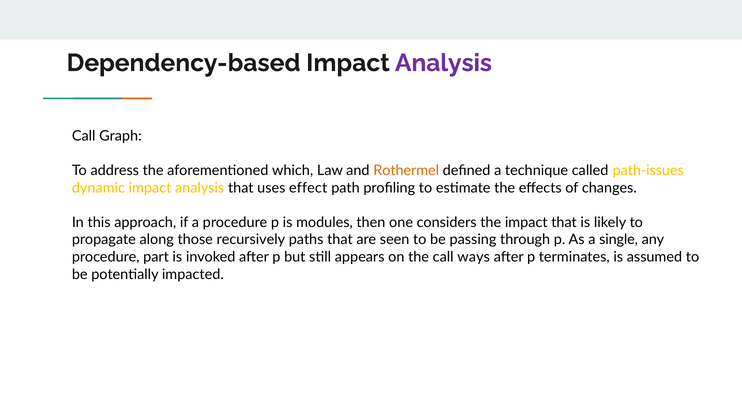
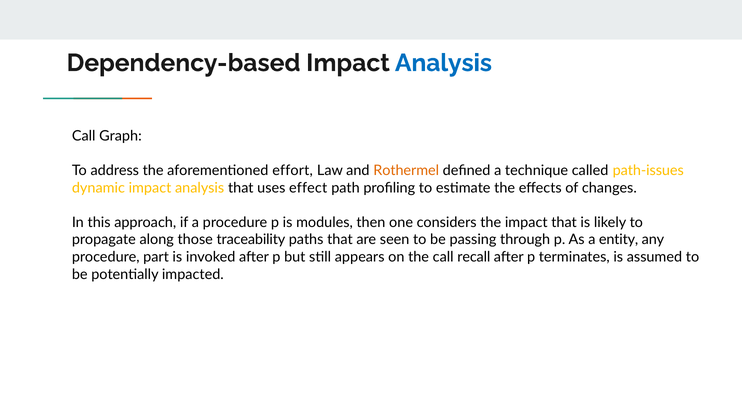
Analysis at (443, 63) colour: purple -> blue
which: which -> effort
recursively: recursively -> traceability
single: single -> entity
ways: ways -> recall
